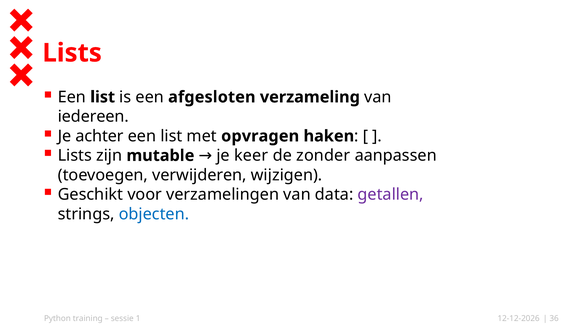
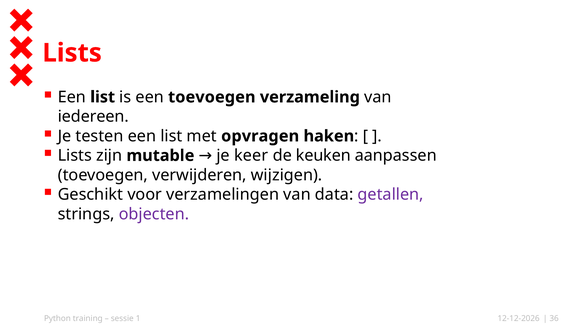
een afgesloten: afgesloten -> toevoegen
achter: achter -> testen
zonder: zonder -> keuken
objecten colour: blue -> purple
